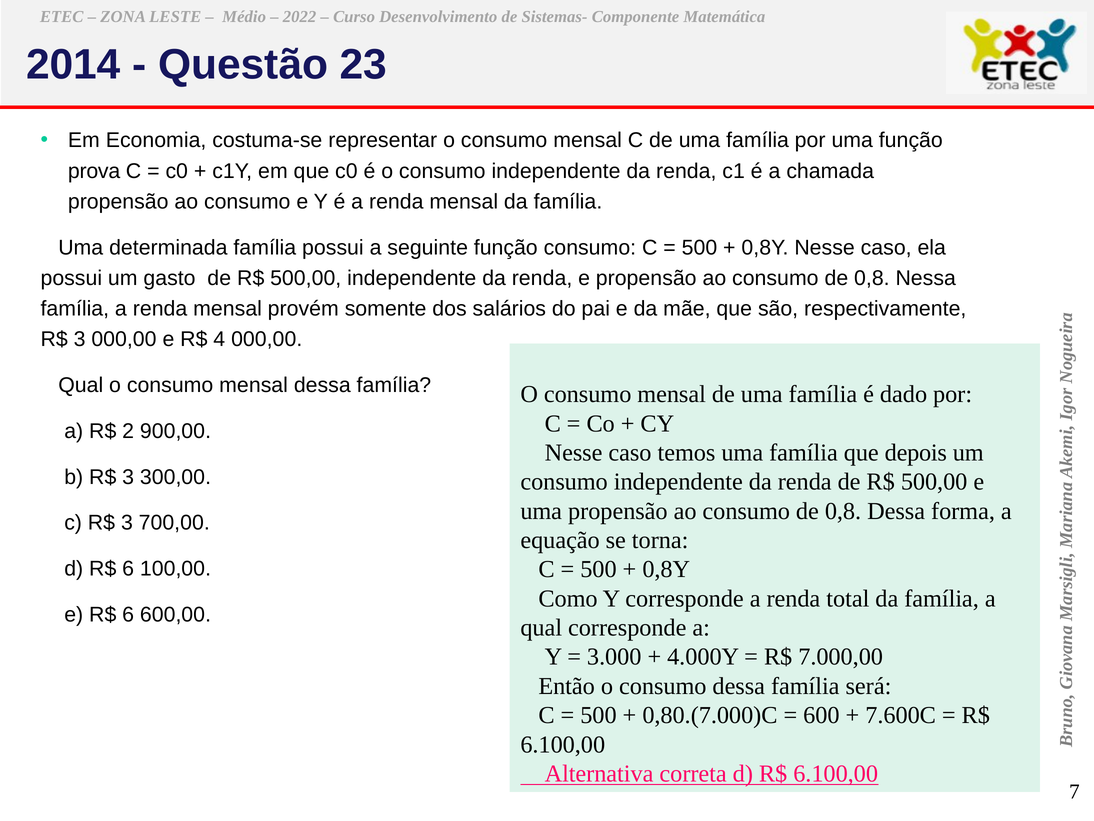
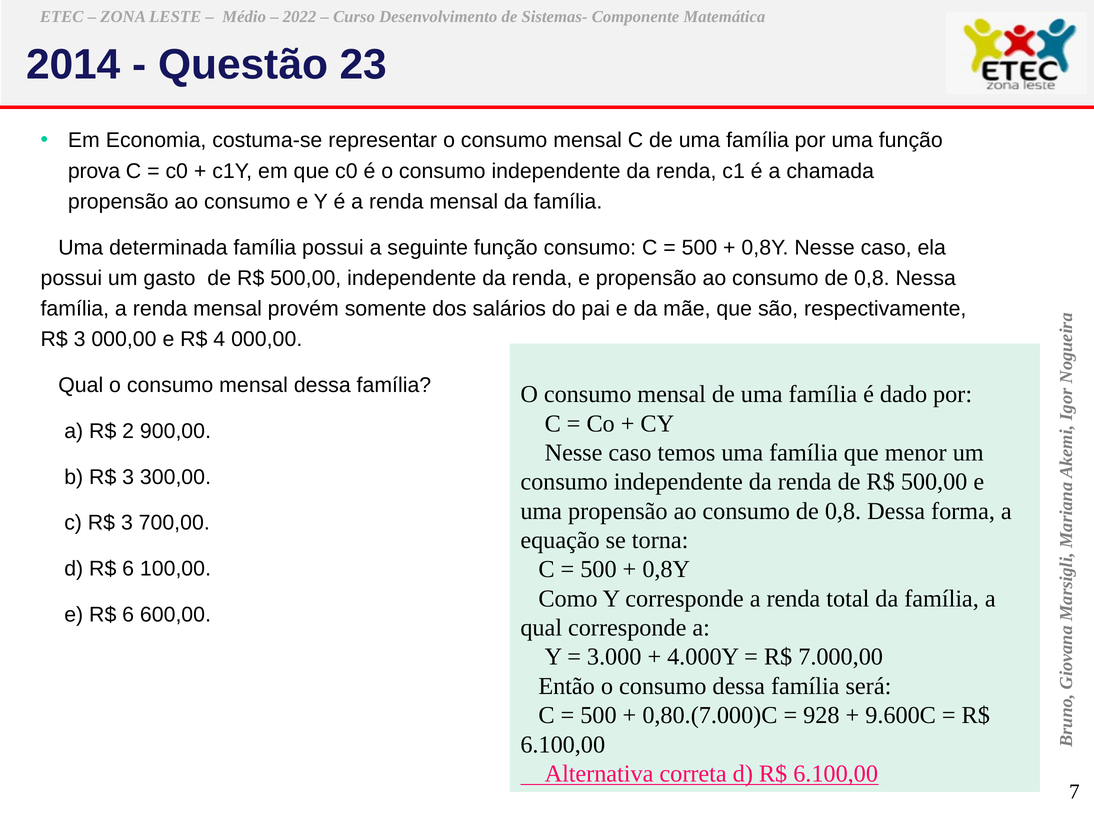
depois: depois -> menor
600: 600 -> 928
7.600C: 7.600C -> 9.600C
